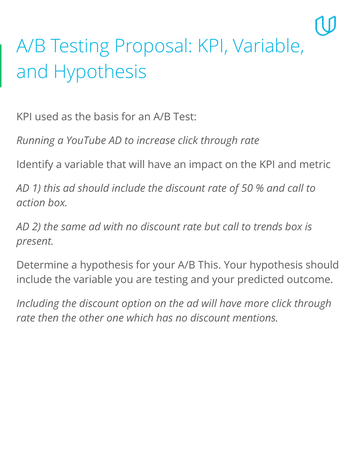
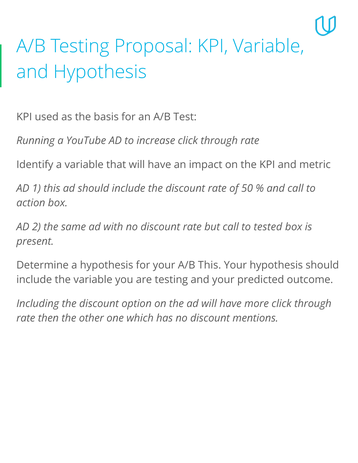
trends: trends -> tested
